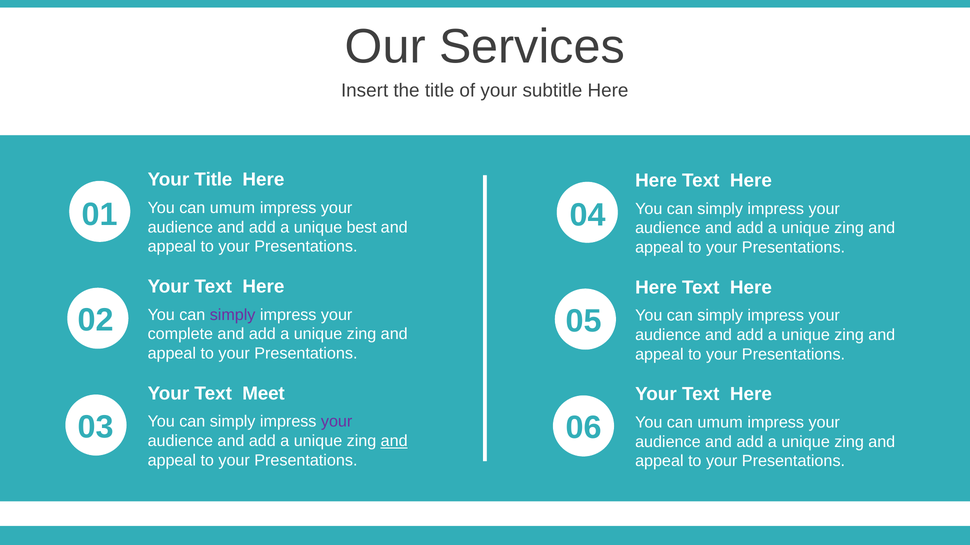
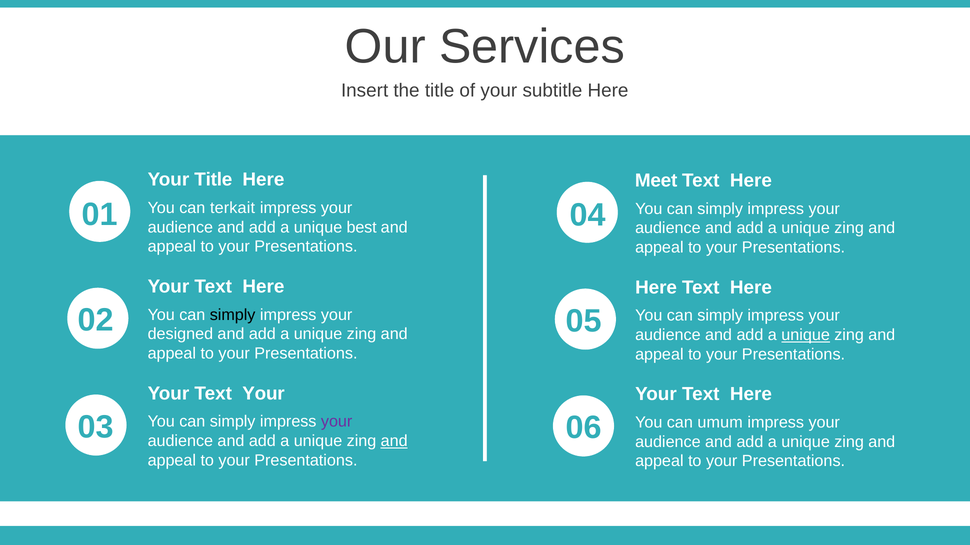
Here at (656, 181): Here -> Meet
umum at (233, 208): umum -> terkait
simply at (233, 315) colour: purple -> black
complete: complete -> designed
unique at (806, 335) underline: none -> present
Text Meet: Meet -> Your
